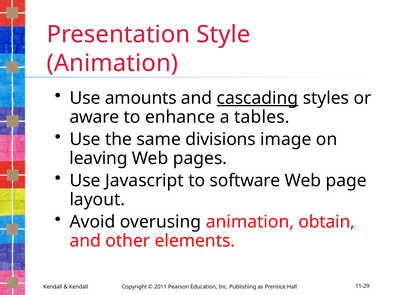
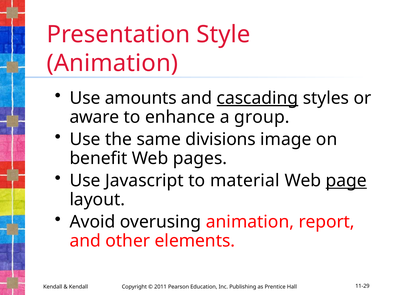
tables: tables -> group
leaving: leaving -> benefit
software: software -> material
page underline: none -> present
obtain: obtain -> report
